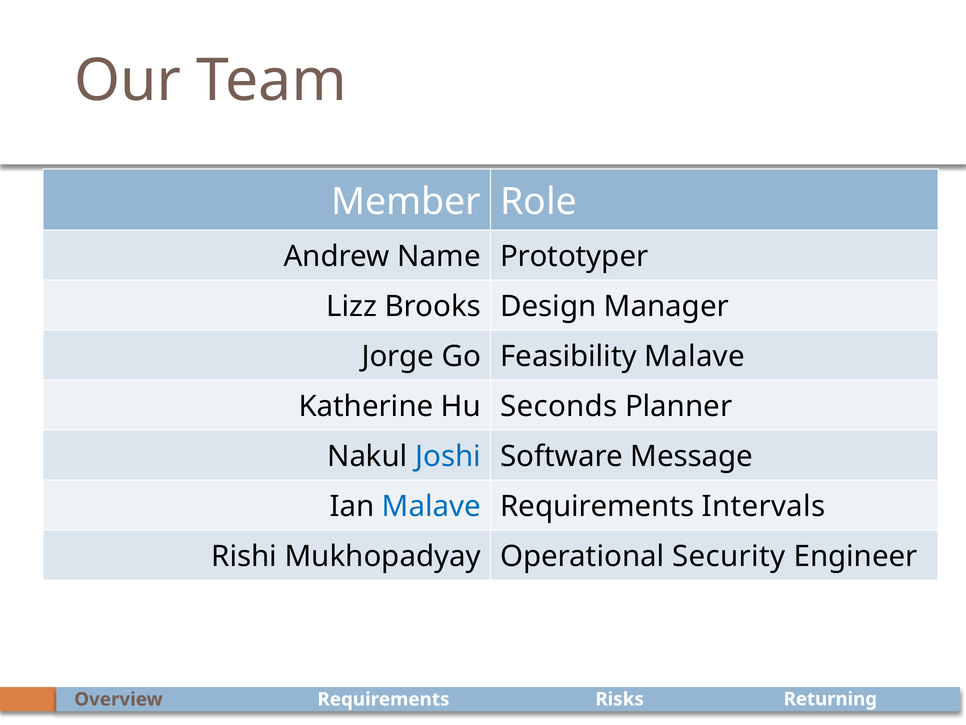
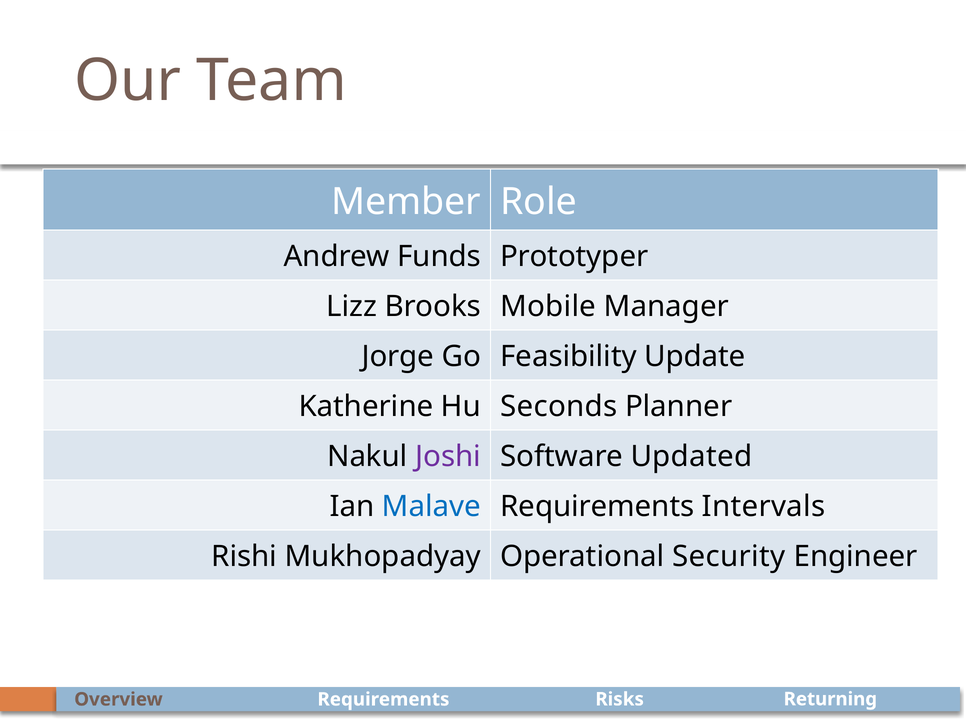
Name: Name -> Funds
Design: Design -> Mobile
Feasibility Malave: Malave -> Update
Joshi colour: blue -> purple
Message: Message -> Updated
